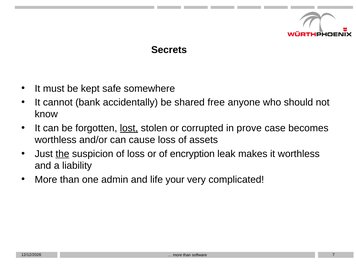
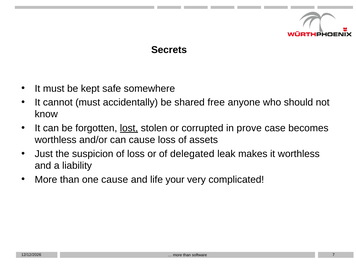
cannot bank: bank -> must
the underline: present -> none
encryption: encryption -> delegated
one admin: admin -> cause
